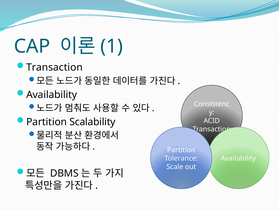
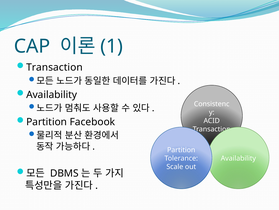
Scalability: Scalability -> Facebook
